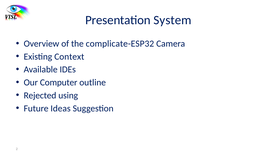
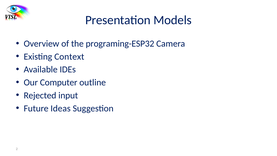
System: System -> Models
complicate-ESP32: complicate-ESP32 -> programing-ESP32
using: using -> input
